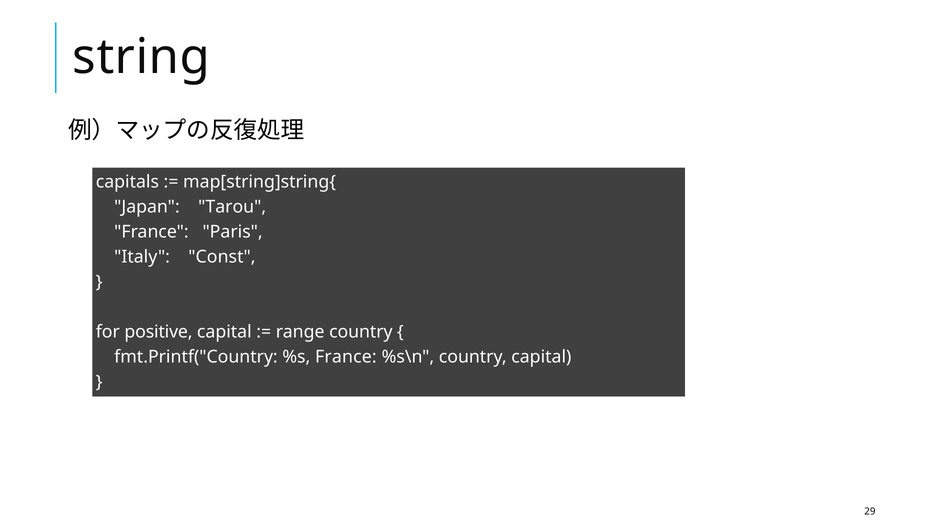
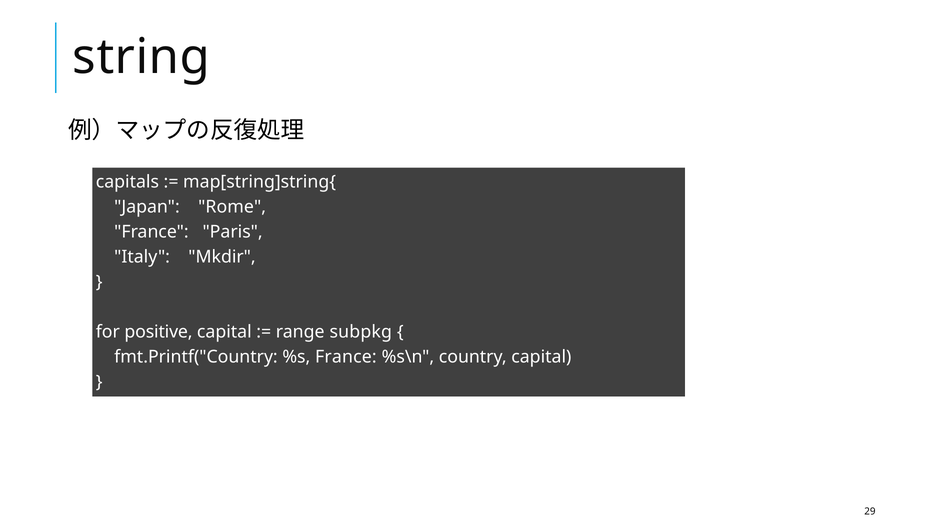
Tarou: Tarou -> Rome
Const: Const -> Mkdir
range country: country -> subpkg
